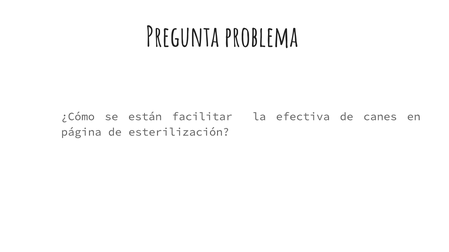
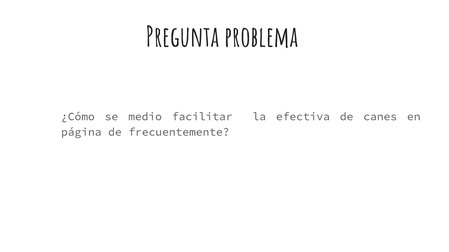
están: están -> medio
esterilización: esterilización -> frecuentemente
